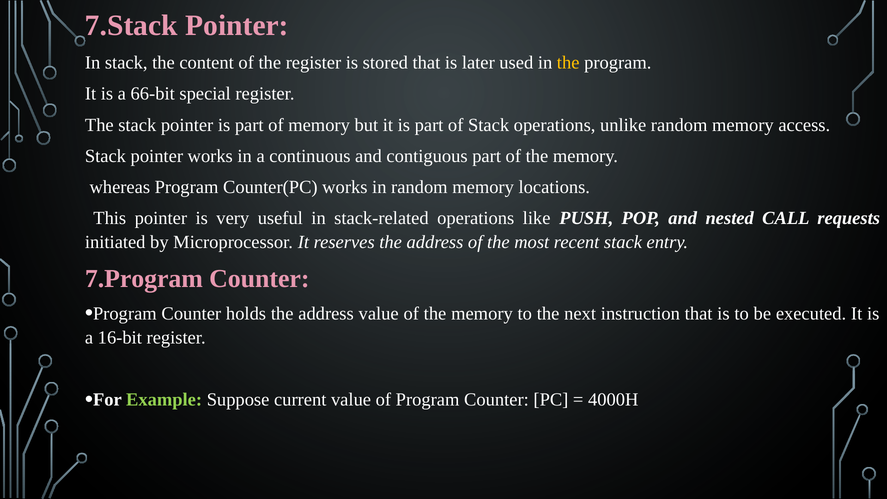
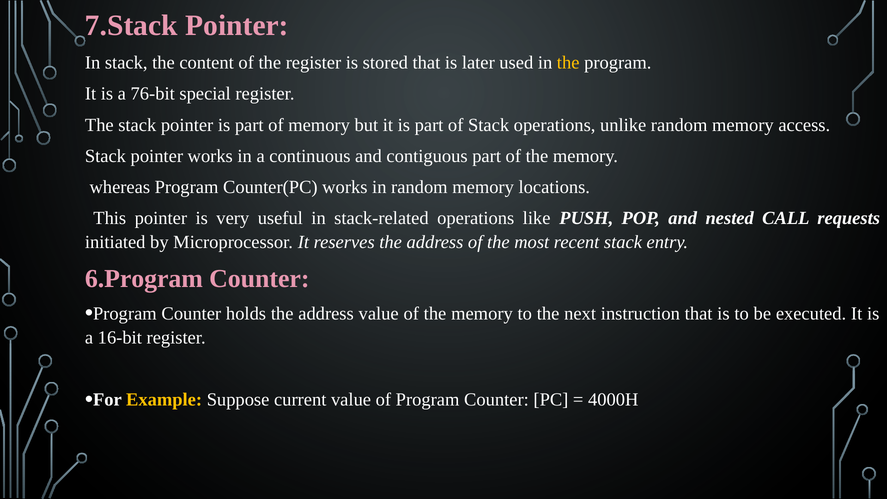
66-bit: 66-bit -> 76-bit
7.Program: 7.Program -> 6.Program
Example colour: light green -> yellow
